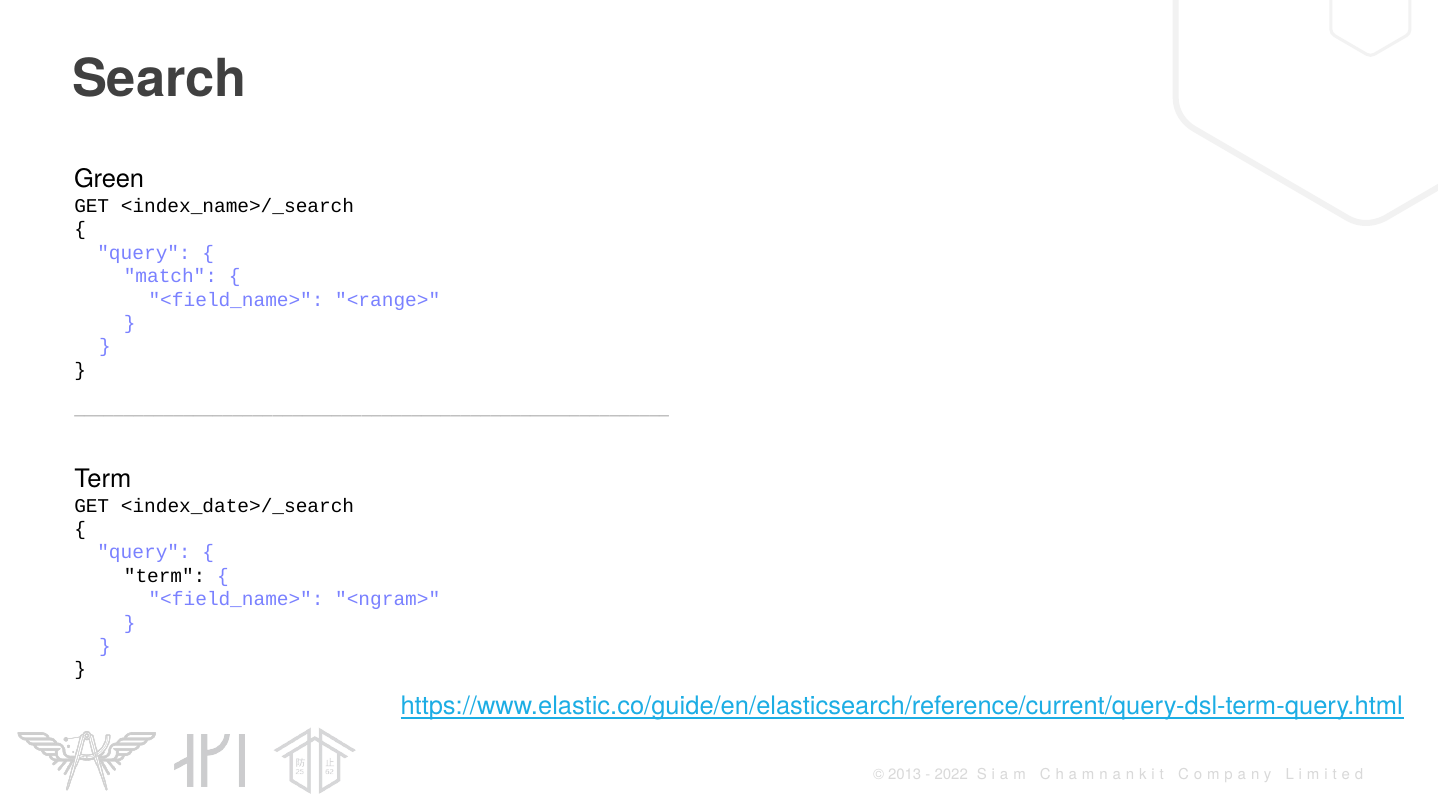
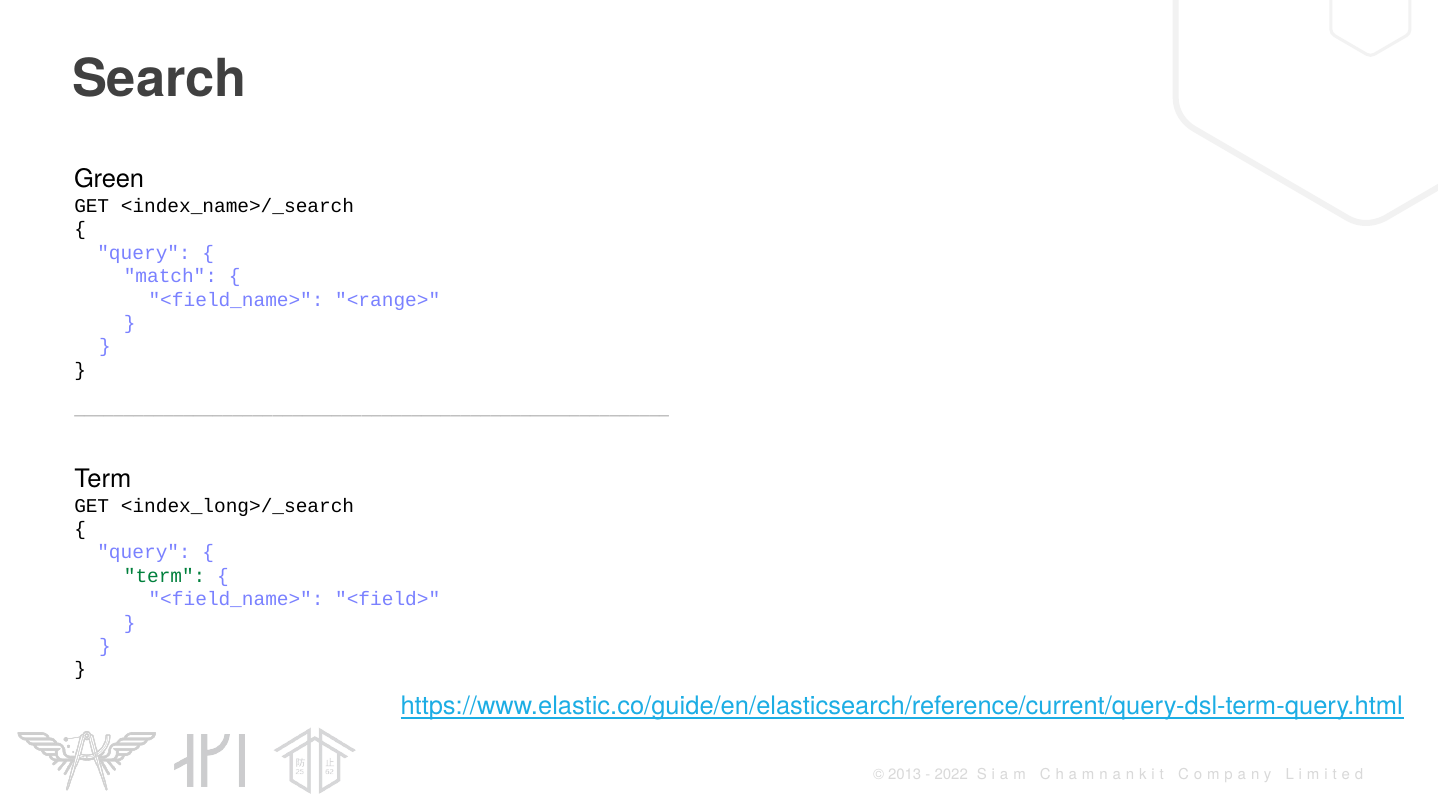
<index_date>/_search: <index_date>/_search -> <index_long>/_search
term at (165, 576) colour: black -> green
<ngram>: <ngram> -> <field>
